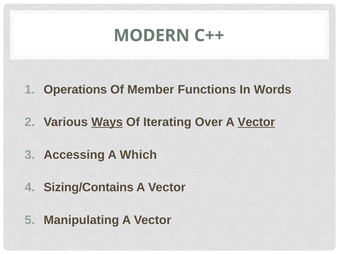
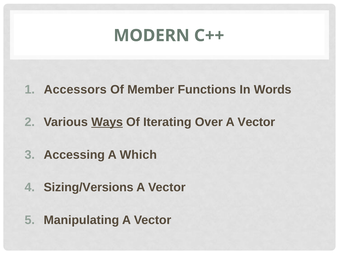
Operations: Operations -> Accessors
Vector at (256, 122) underline: present -> none
Sizing/Contains: Sizing/Contains -> Sizing/Versions
